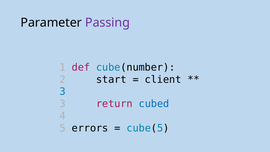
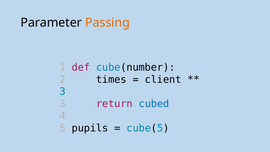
Passing colour: purple -> orange
start: start -> times
errors: errors -> pupils
